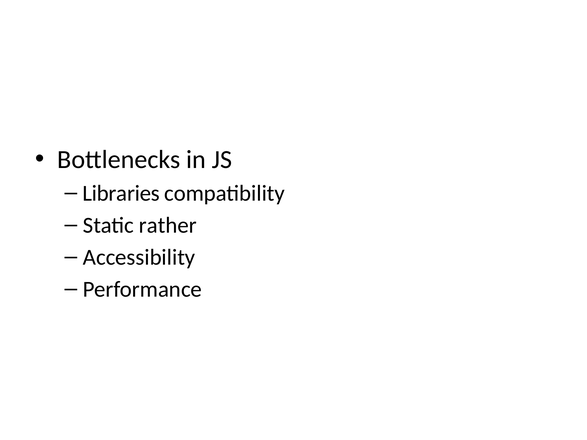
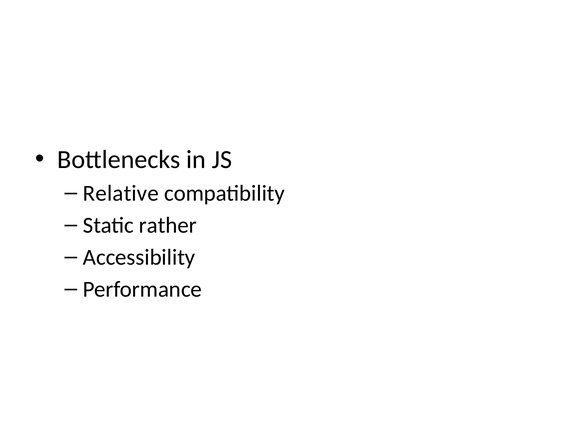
Libraries: Libraries -> Relative
